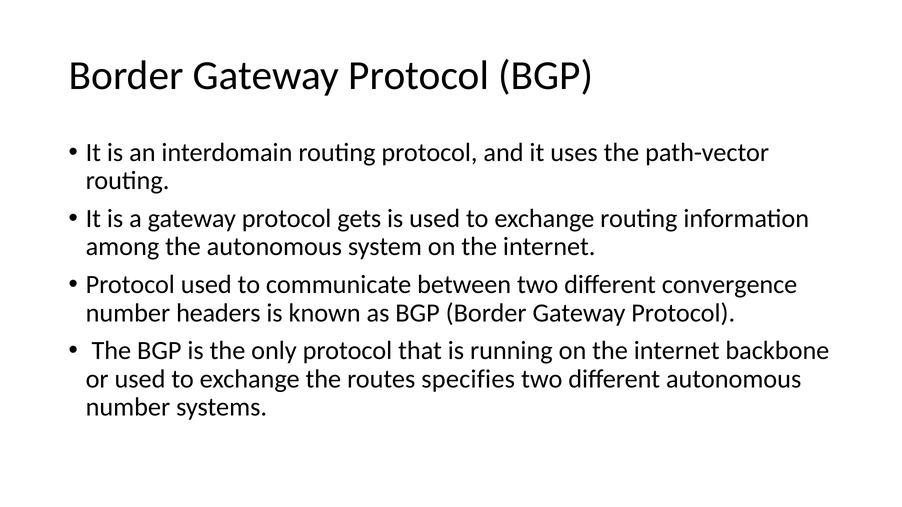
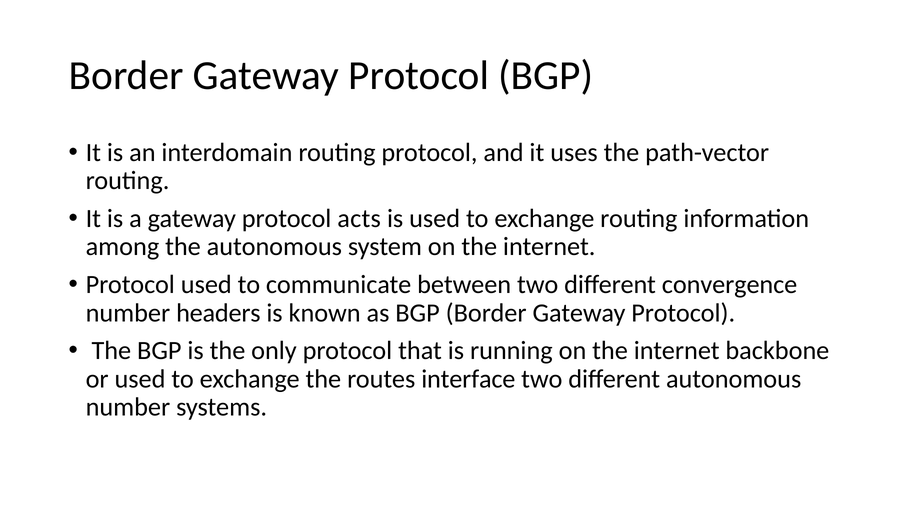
gets: gets -> acts
specifies: specifies -> interface
